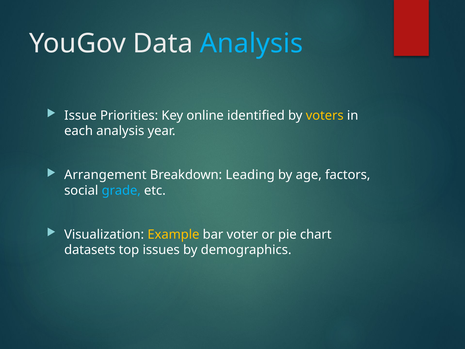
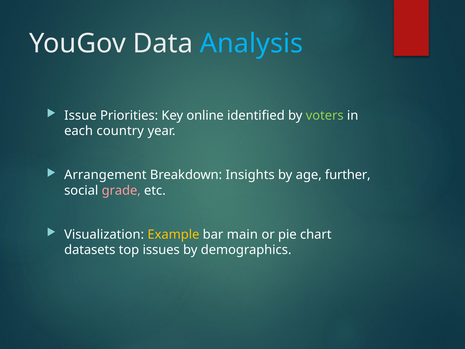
voters colour: yellow -> light green
each analysis: analysis -> country
Leading: Leading -> Insights
factors: factors -> further
grade colour: light blue -> pink
voter: voter -> main
